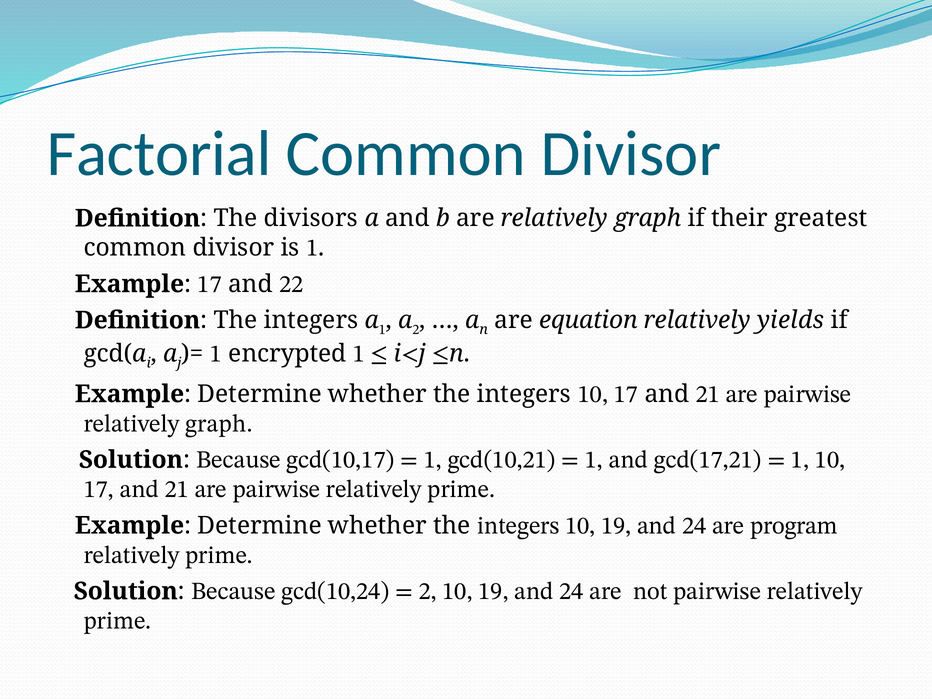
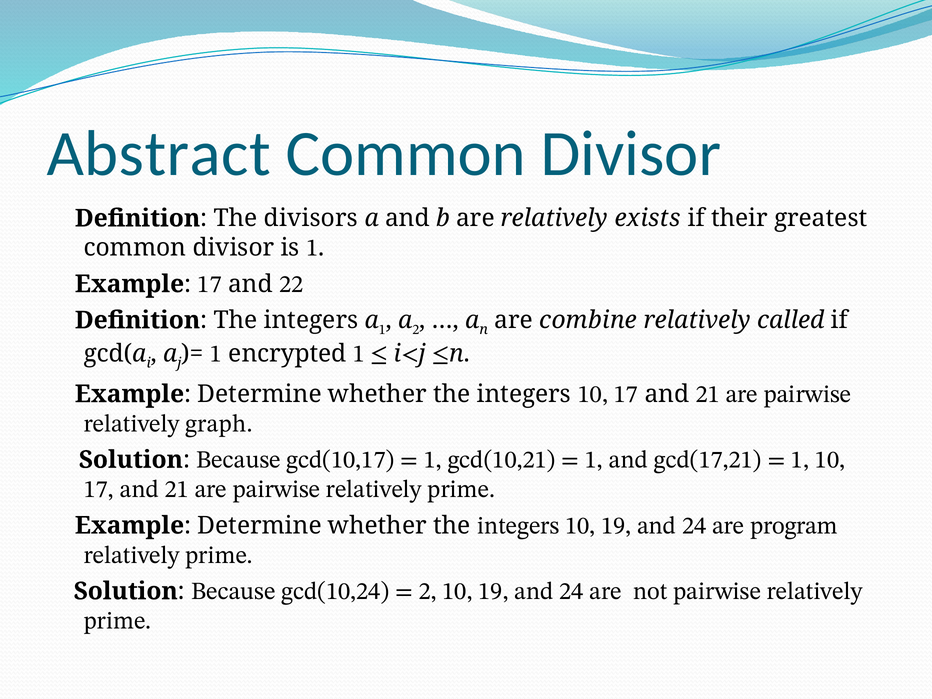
Factorial: Factorial -> Abstract
are relatively graph: graph -> exists
equation: equation -> combine
yields: yields -> called
